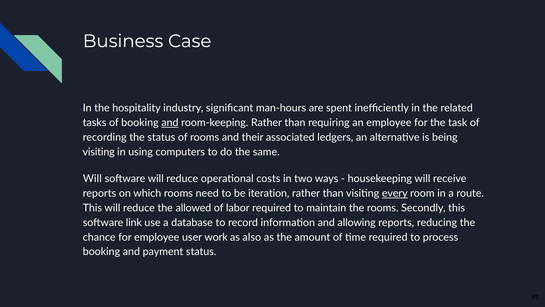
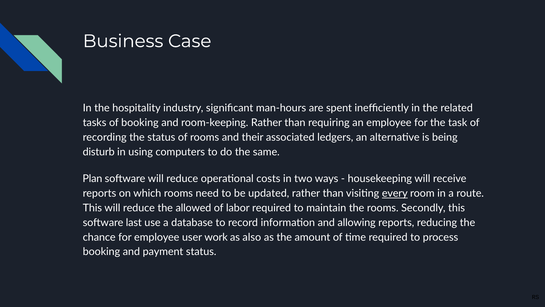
and at (170, 122) underline: present -> none
visiting at (99, 152): visiting -> disturb
Will at (92, 178): Will -> Plan
iteration: iteration -> updated
link: link -> last
